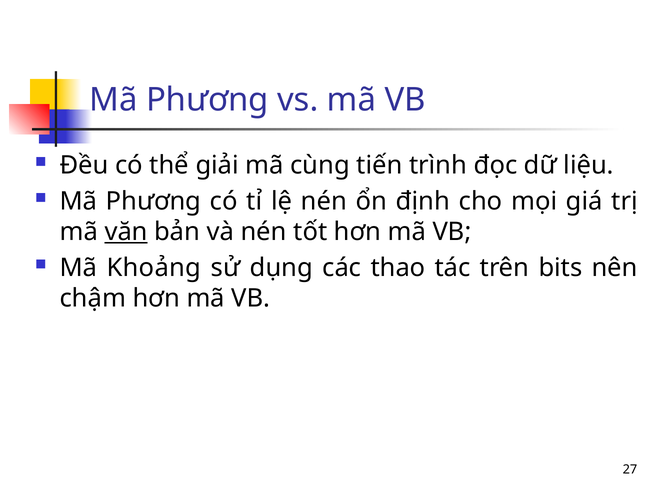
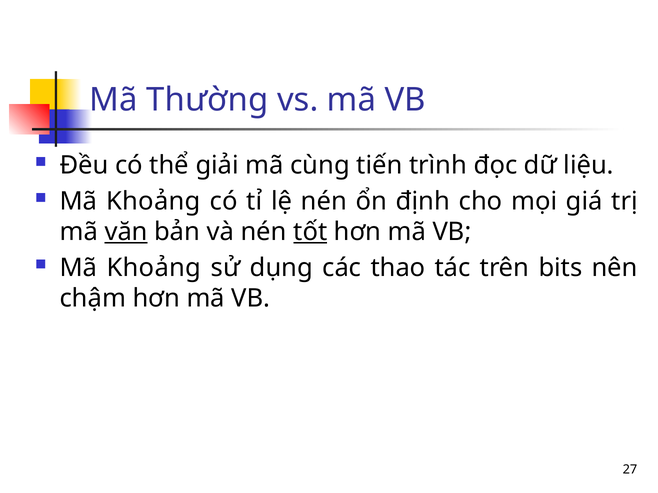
Phương at (207, 100): Phương -> Thường
Phương at (154, 201): Phương -> Khoảng
tốt underline: none -> present
